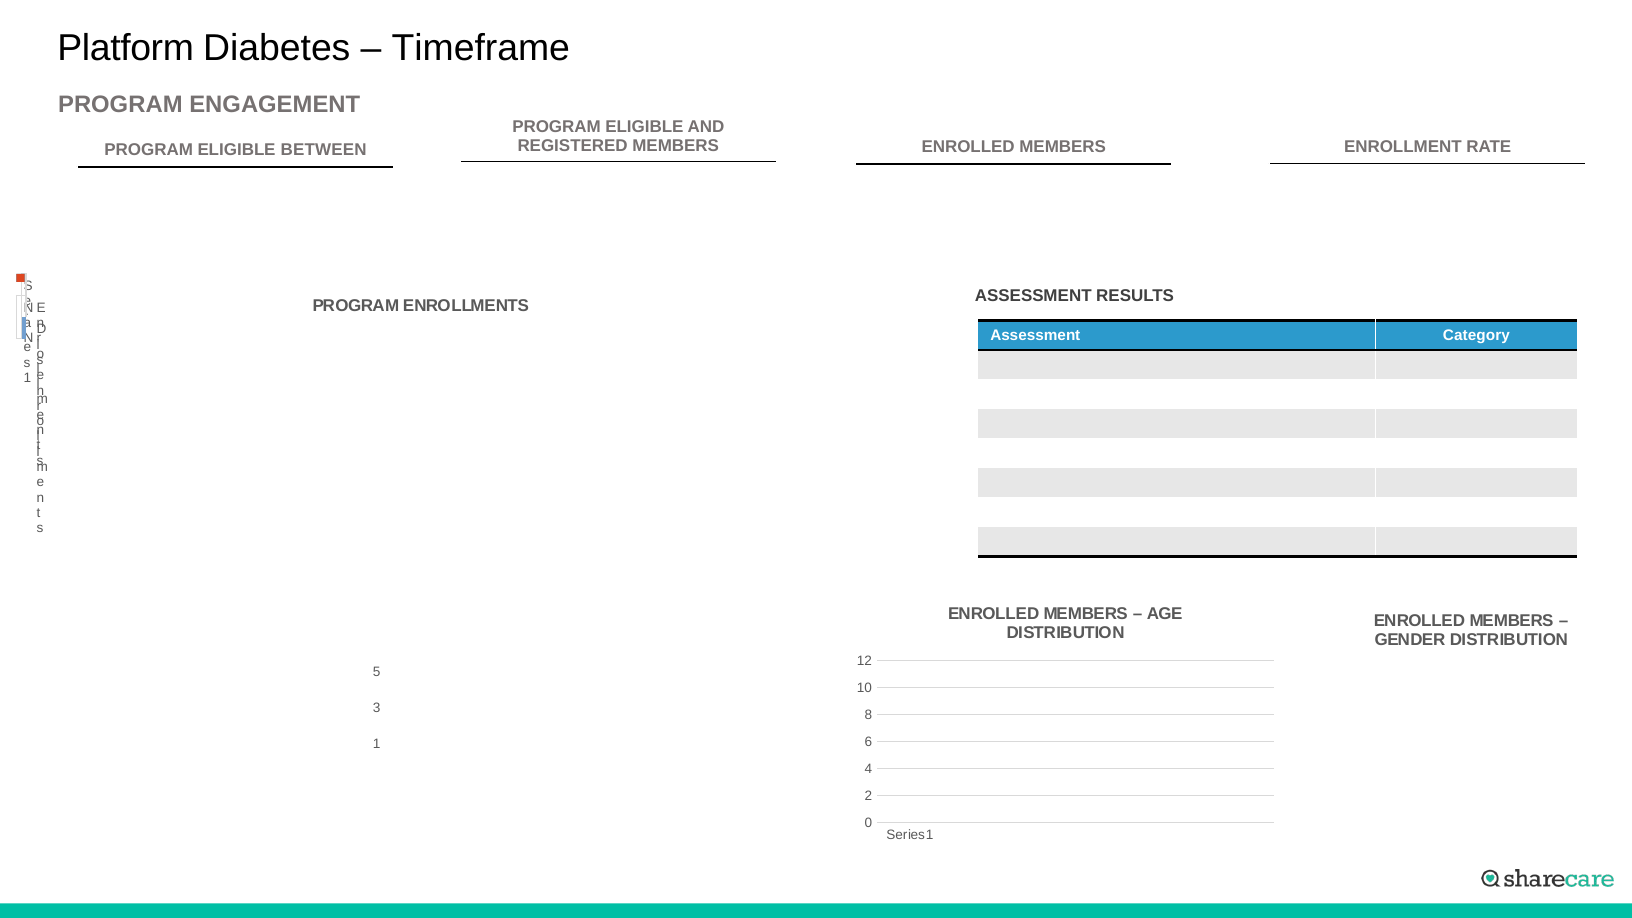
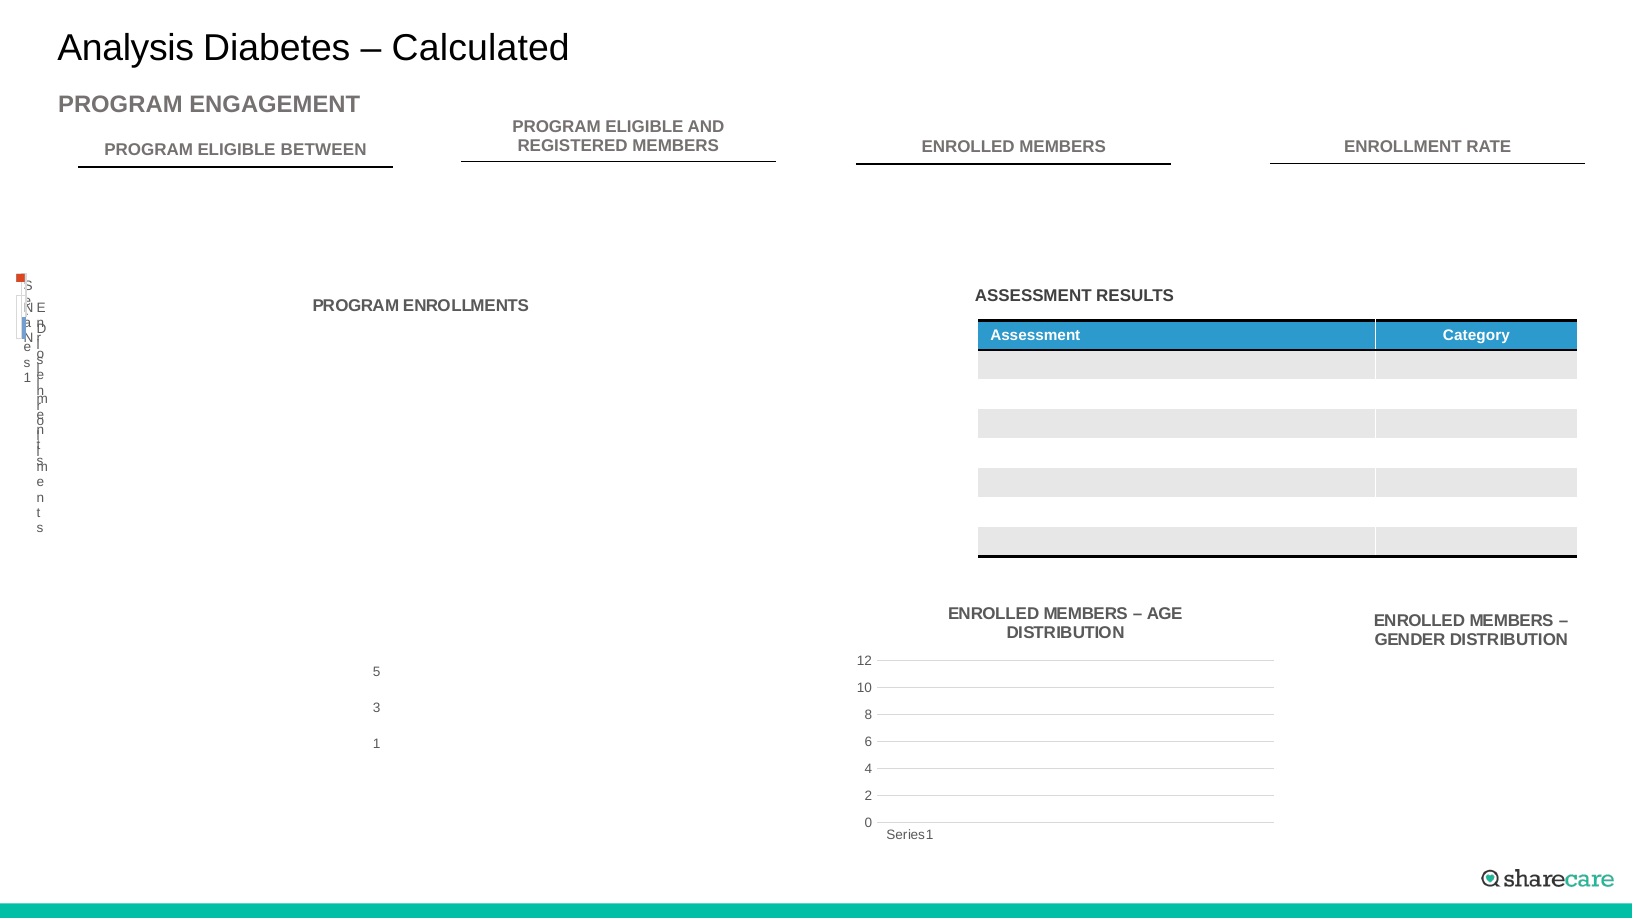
Platform: Platform -> Analysis
Timeframe: Timeframe -> Calculated
